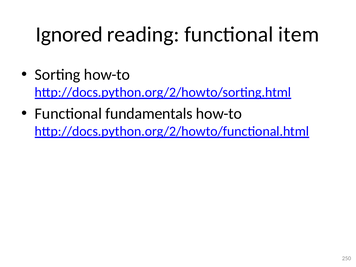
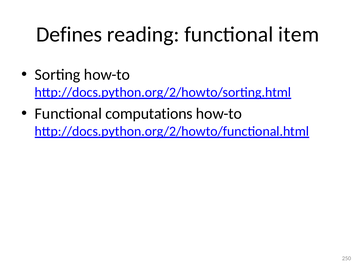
Ignored: Ignored -> Defines
fundamentals: fundamentals -> computations
